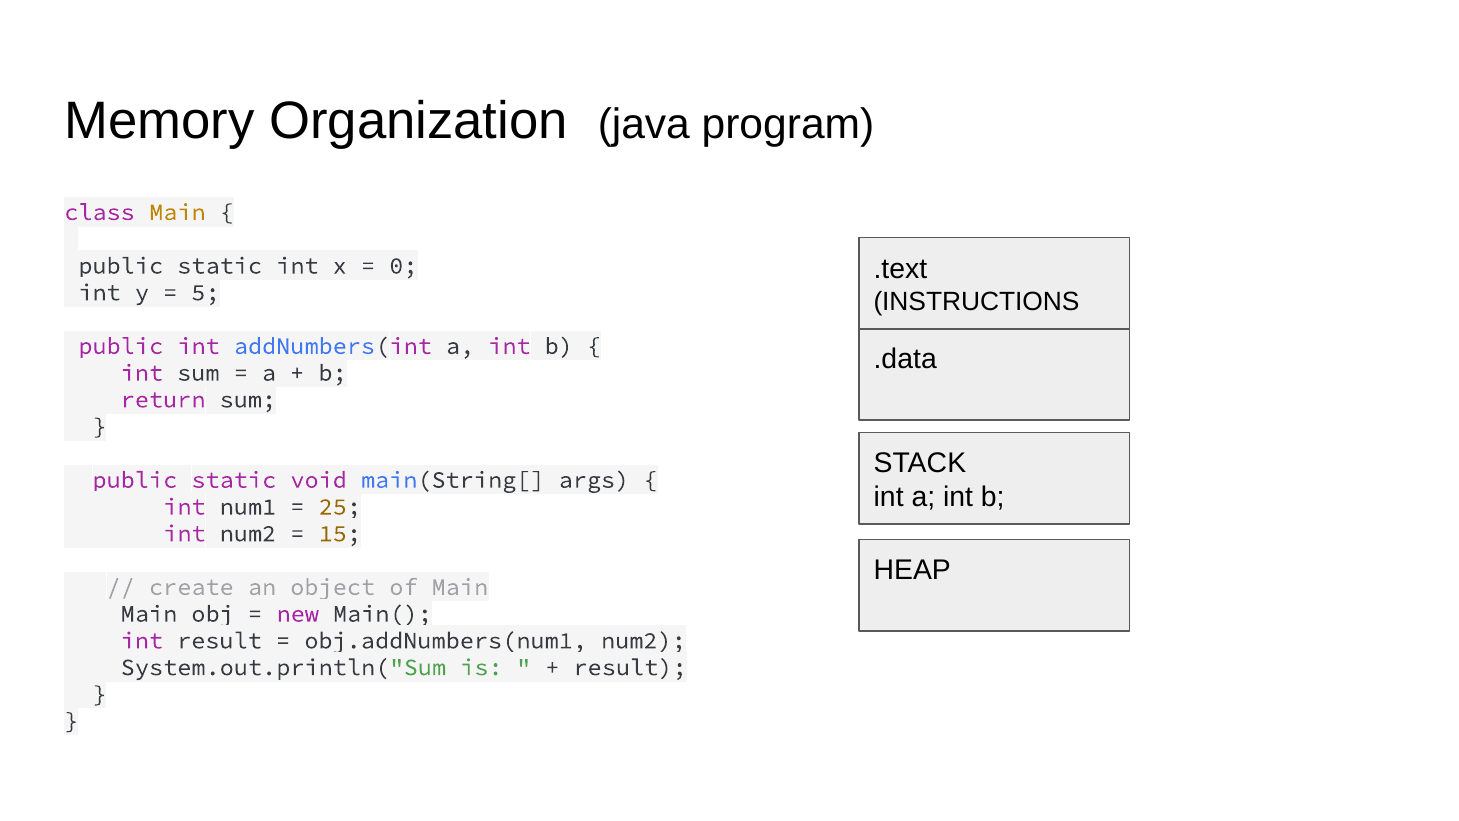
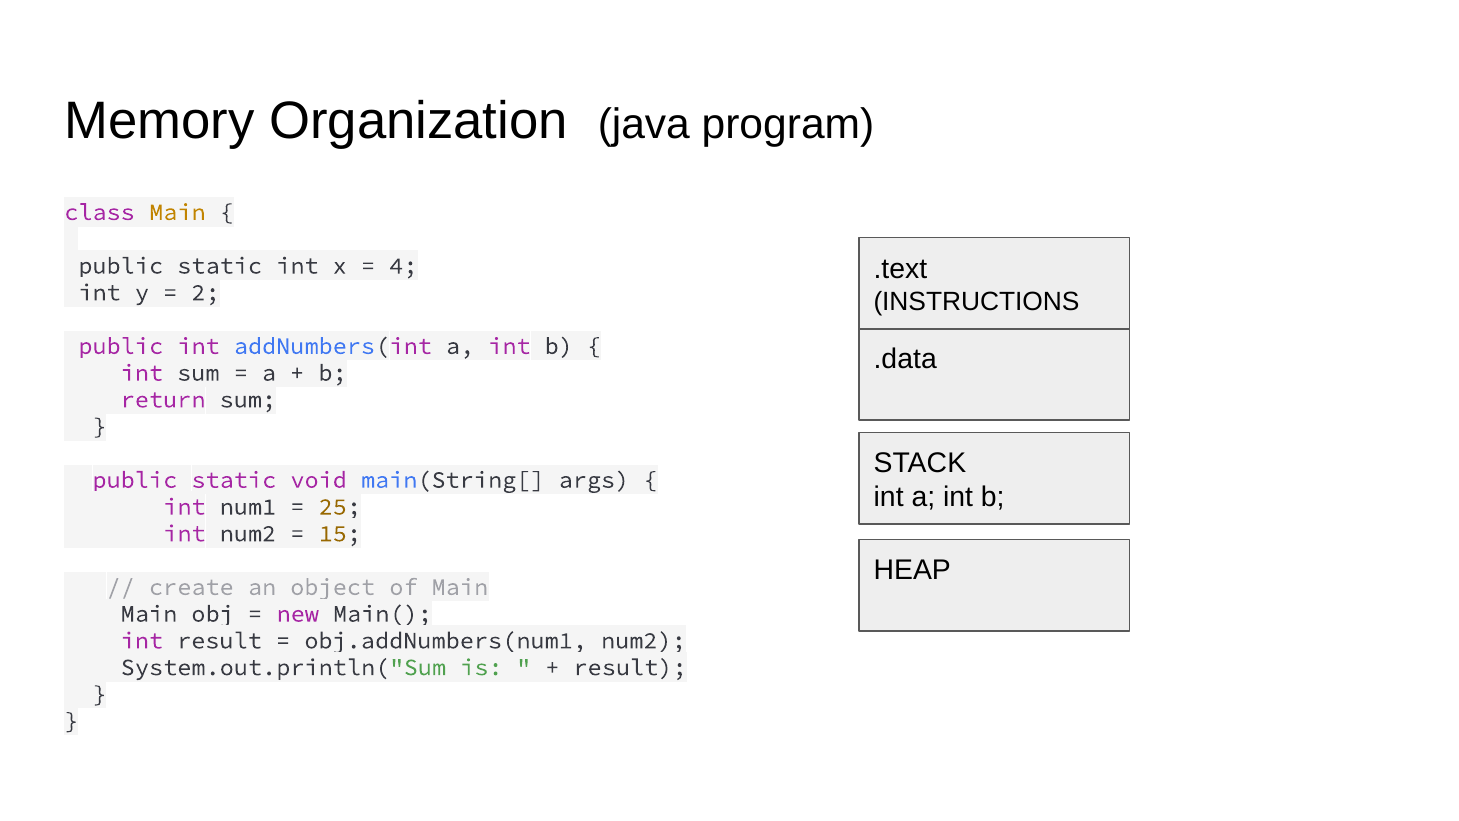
0: 0 -> 4
5: 5 -> 2
